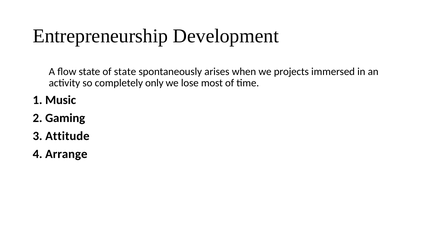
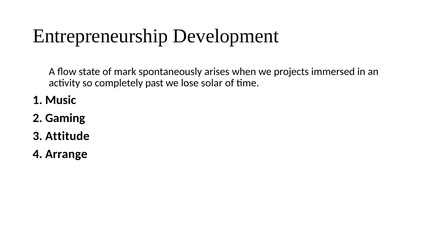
of state: state -> mark
only: only -> past
most: most -> solar
